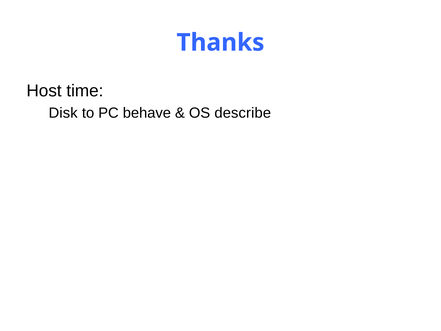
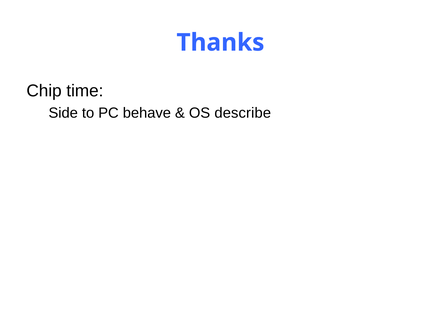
Host: Host -> Chip
Disk: Disk -> Side
